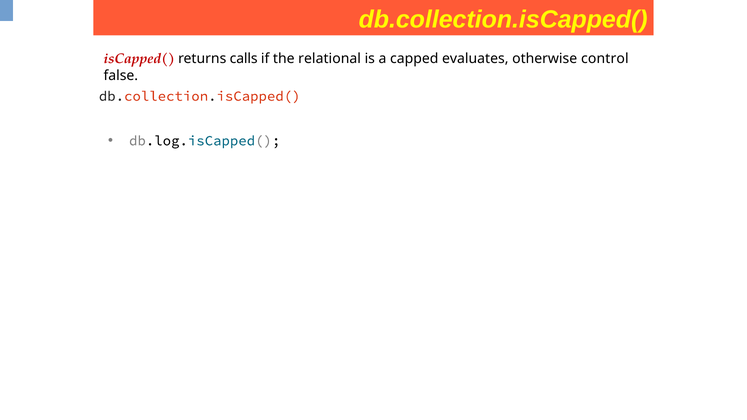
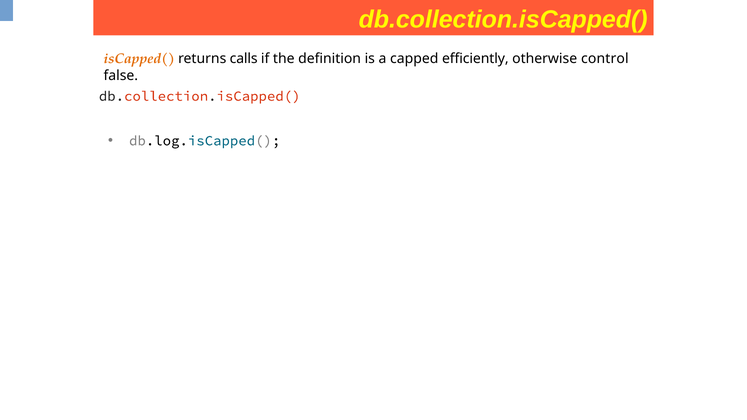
isCapped( colour: red -> orange
relational: relational -> definition
evaluates: evaluates -> efficiently
